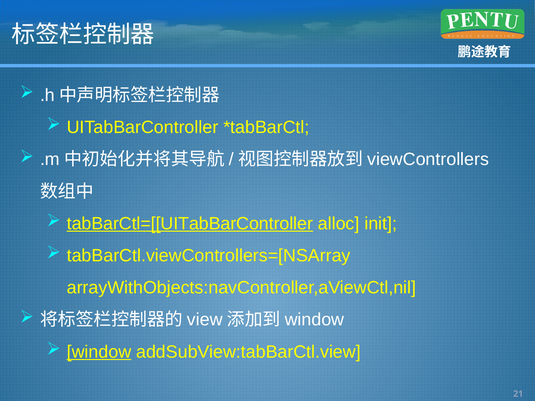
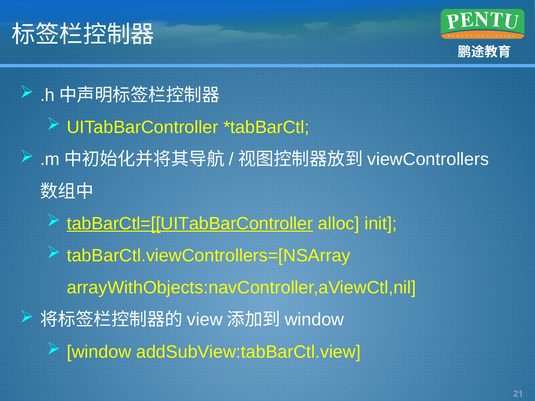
window underline: present -> none
